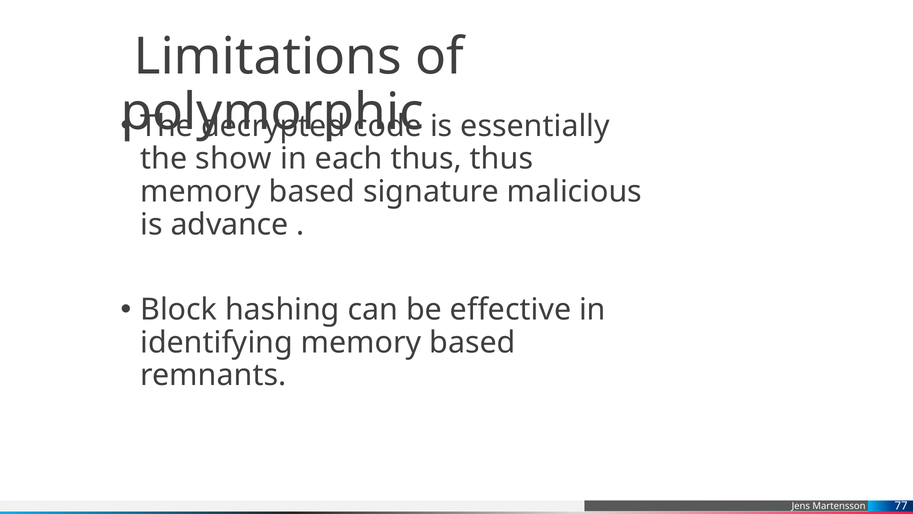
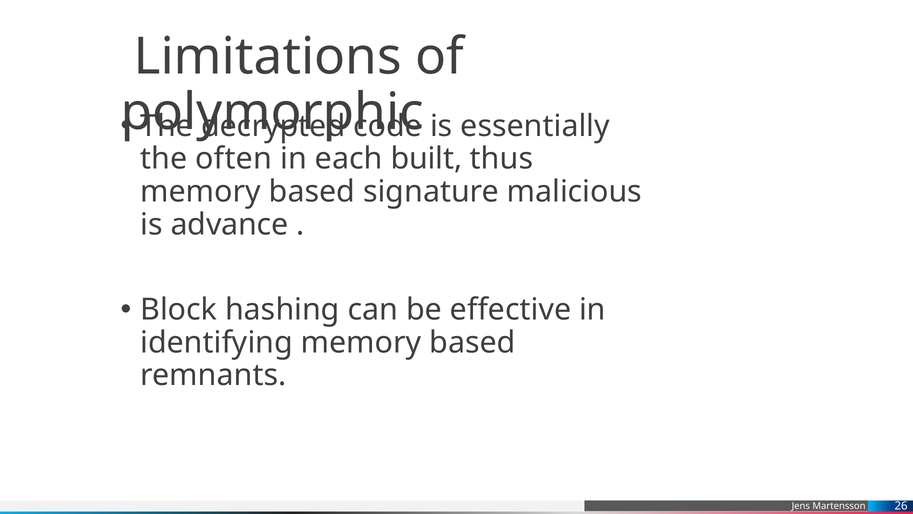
show: show -> often
each thus: thus -> built
77: 77 -> 26
